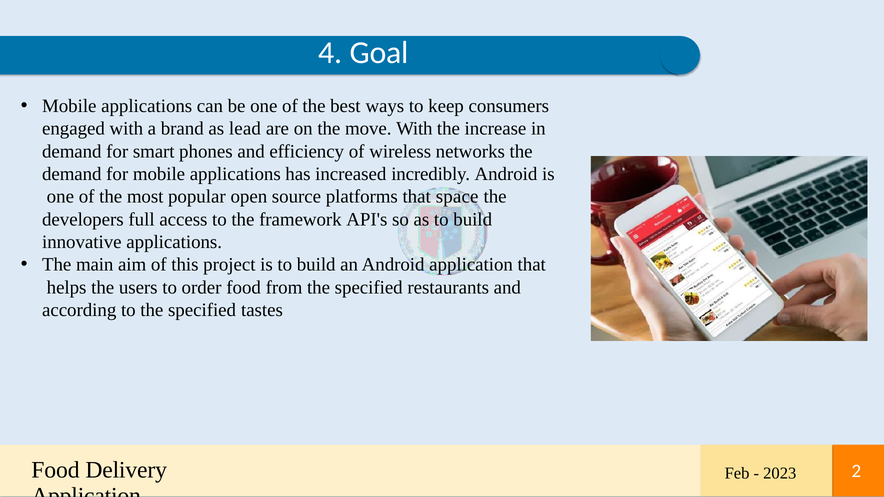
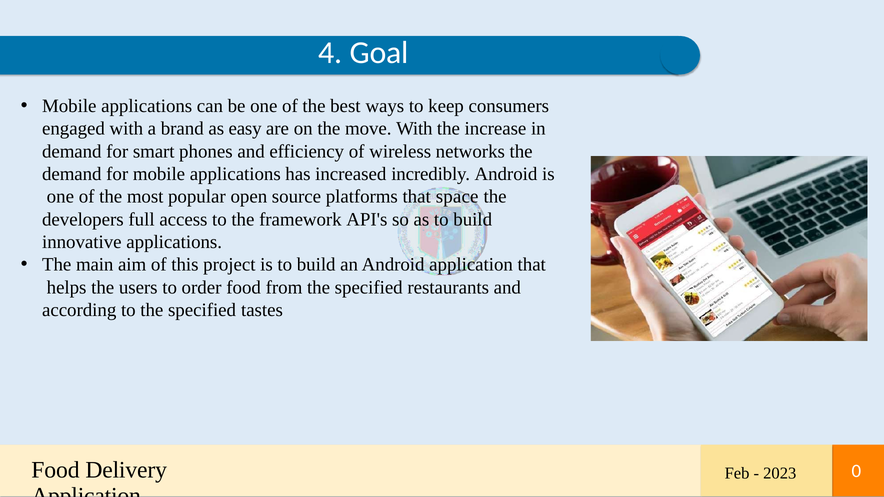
lead: lead -> easy
2: 2 -> 0
